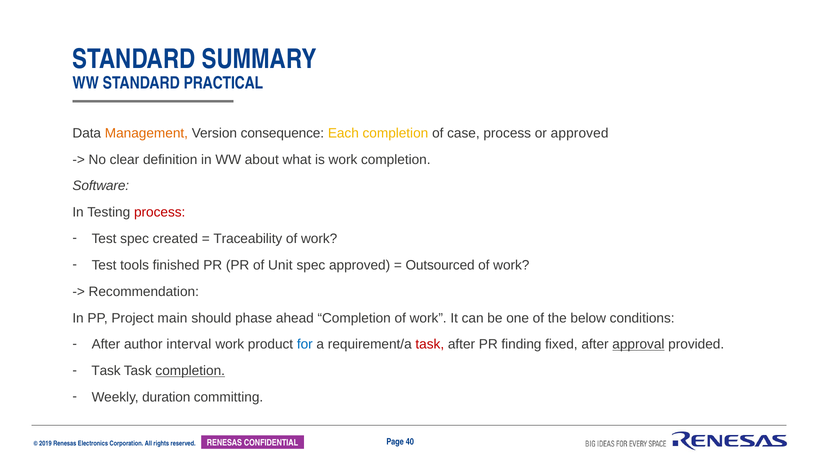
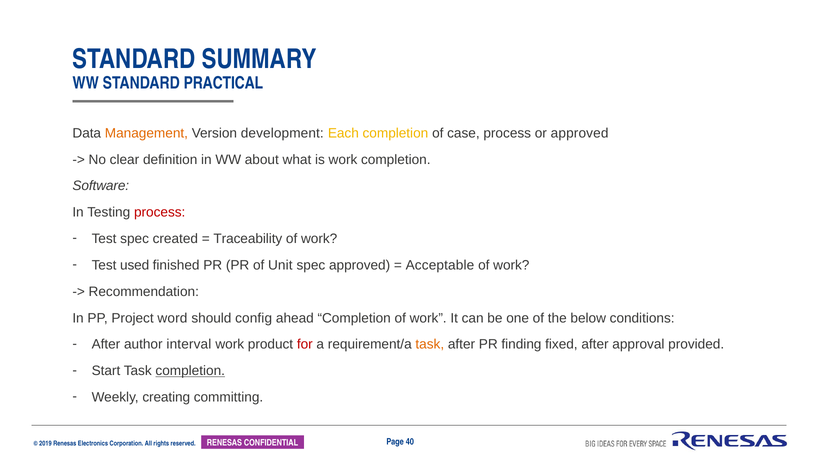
consequence: consequence -> development
tools: tools -> used
Outsourced: Outsourced -> Acceptable
main: main -> word
phase: phase -> config
for colour: blue -> red
task at (430, 345) colour: red -> orange
approval underline: present -> none
Task at (106, 371): Task -> Start
duration: duration -> creating
